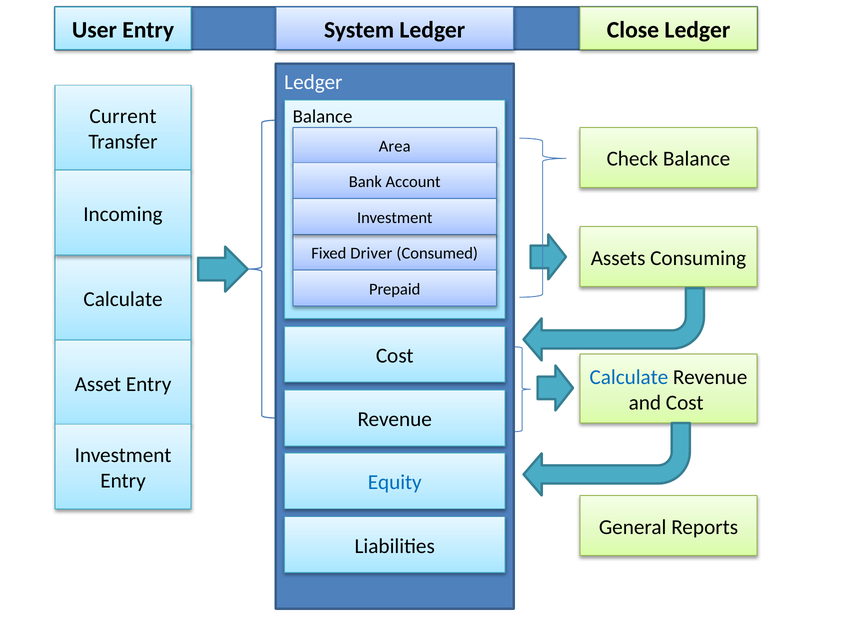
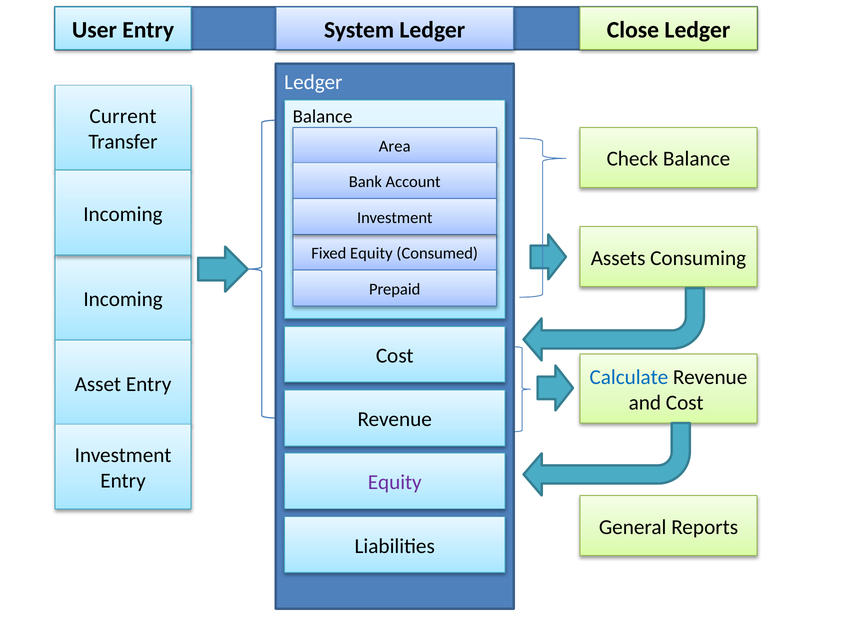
Fixed Driver: Driver -> Equity
Calculate at (123, 299): Calculate -> Incoming
Equity at (395, 482) colour: blue -> purple
